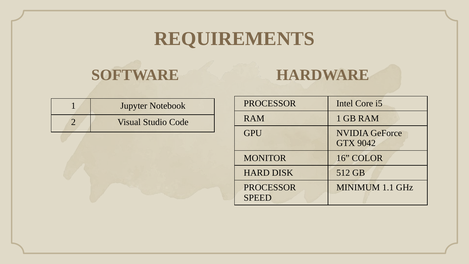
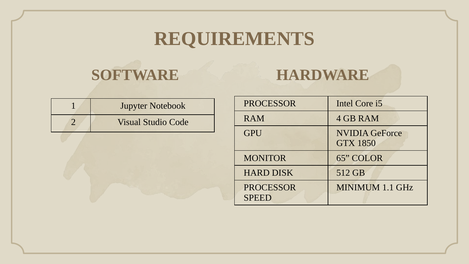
RAM 1: 1 -> 4
9042: 9042 -> 1850
16: 16 -> 65
